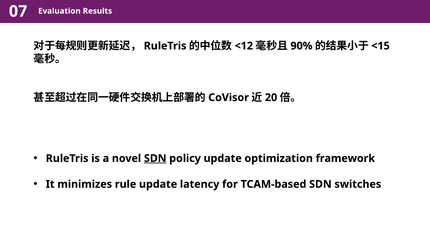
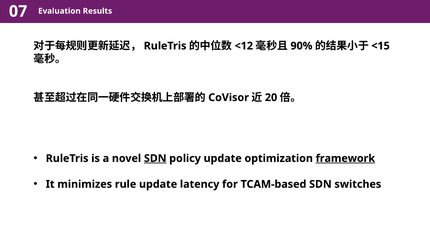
framework underline: none -> present
